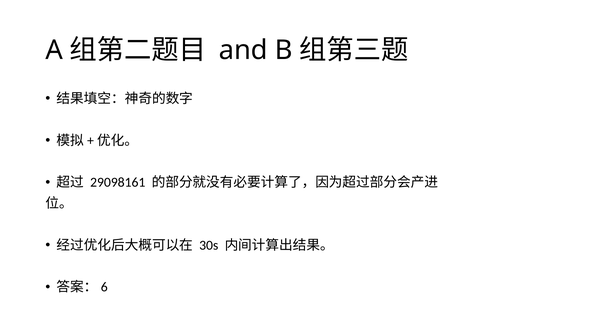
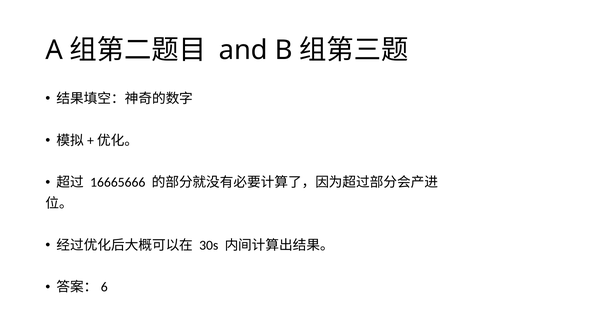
29098161: 29098161 -> 16665666
